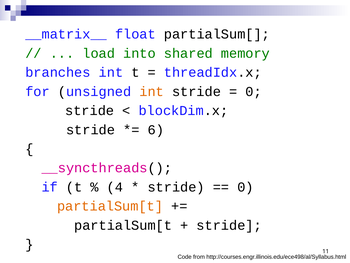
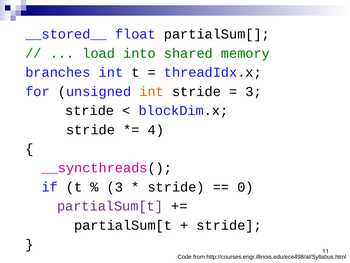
__matrix__: __matrix__ -> __stored__
0 at (254, 91): 0 -> 3
6: 6 -> 4
4 at (115, 187): 4 -> 3
partialSum[t at (110, 206) colour: orange -> purple
